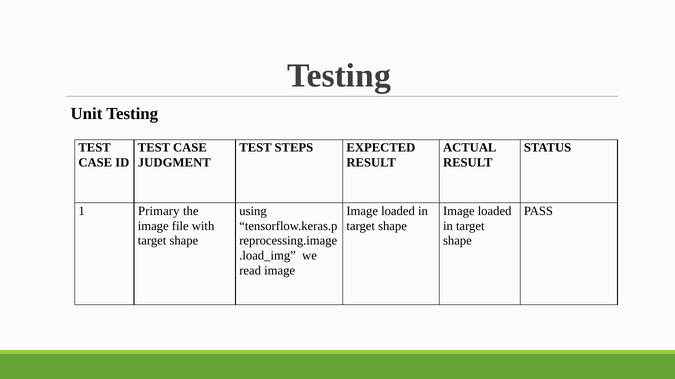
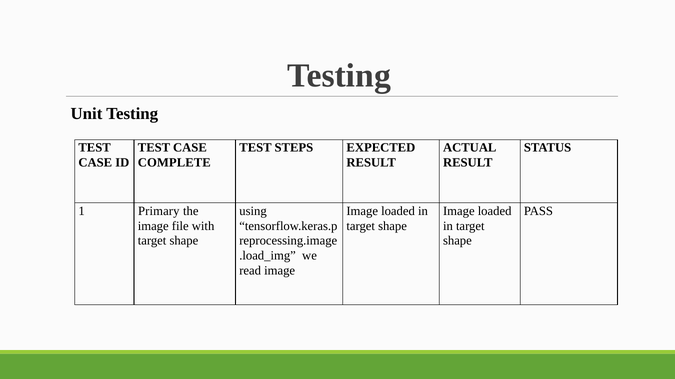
JUDGMENT: JUDGMENT -> COMPLETE
